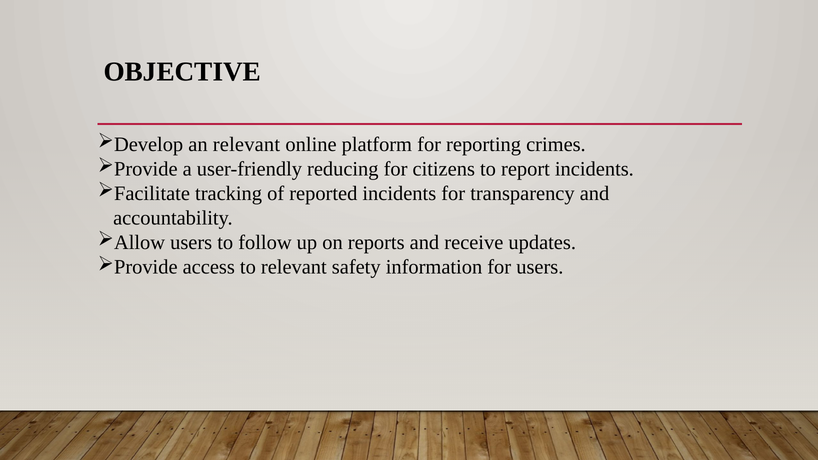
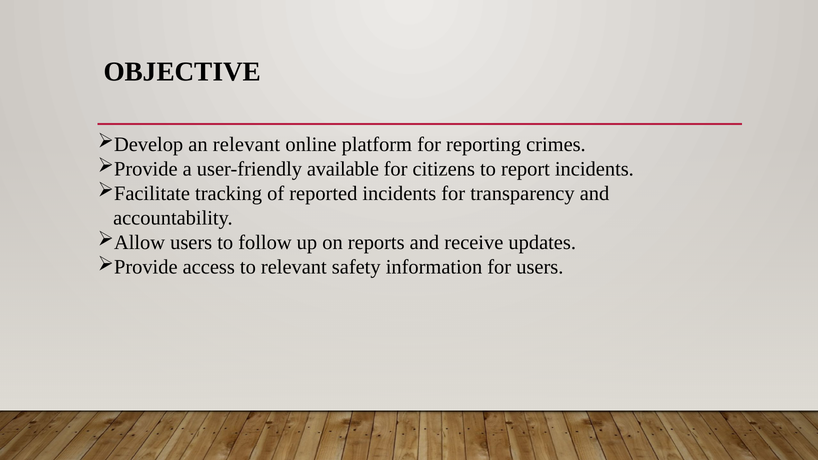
reducing: reducing -> available
